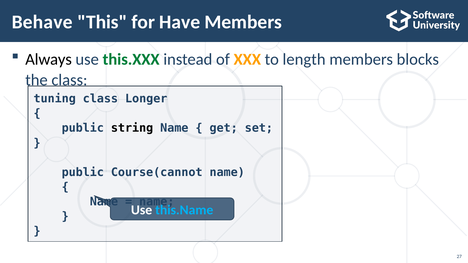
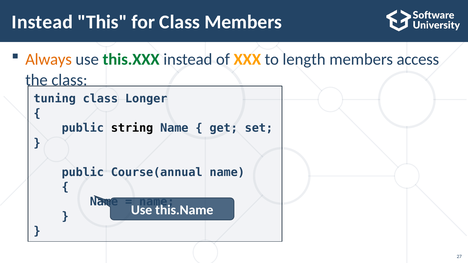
Behave at (42, 22): Behave -> Instead
for Have: Have -> Class
Always colour: black -> orange
blocks: blocks -> access
Course(cannot: Course(cannot -> Course(annual
this.Name colour: light blue -> white
